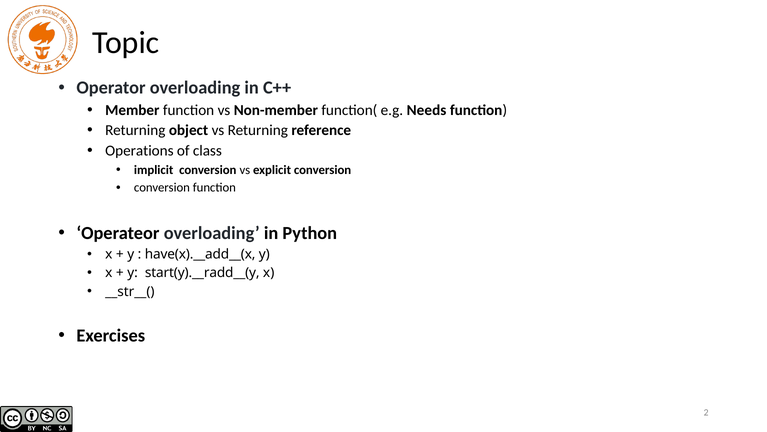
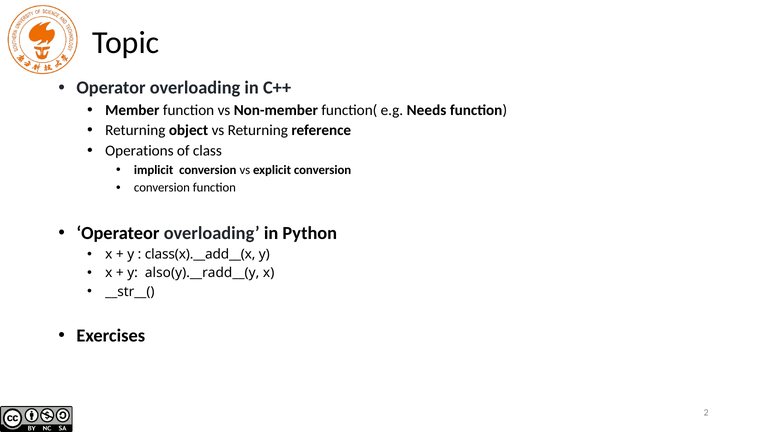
have(x).__add__(x: have(x).__add__(x -> class(x).__add__(x
start(y).__radd__(y: start(y).__radd__(y -> also(y).__radd__(y
